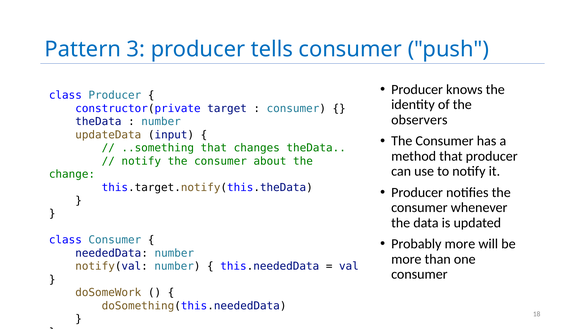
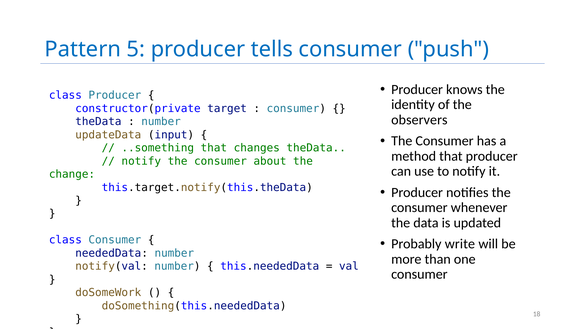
3: 3 -> 5
Probably more: more -> write
